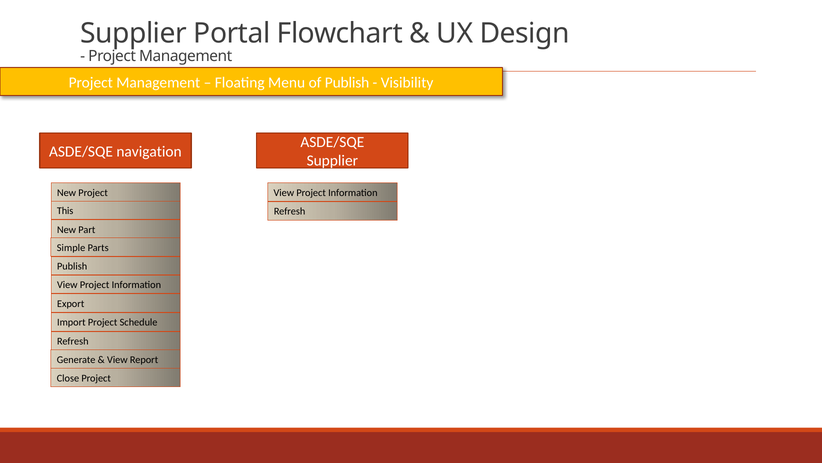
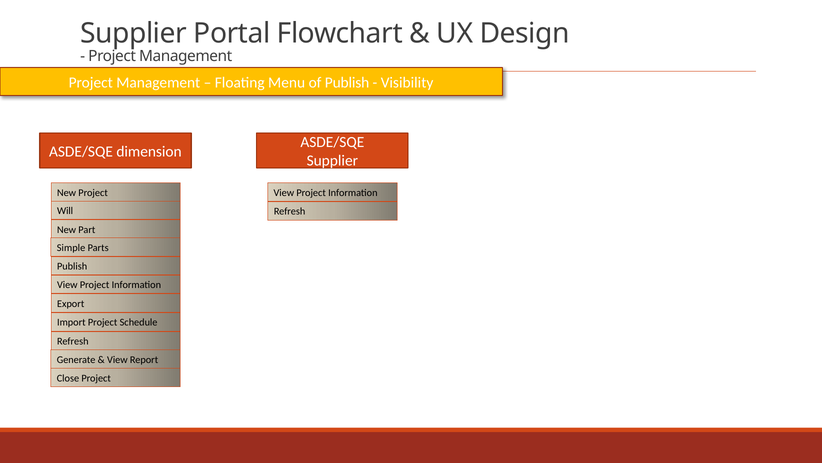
navigation: navigation -> dimension
This: This -> Will
